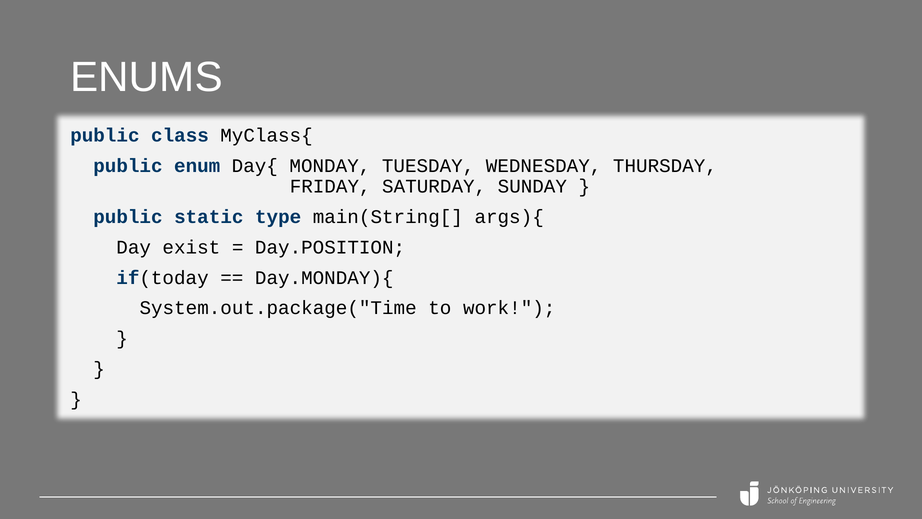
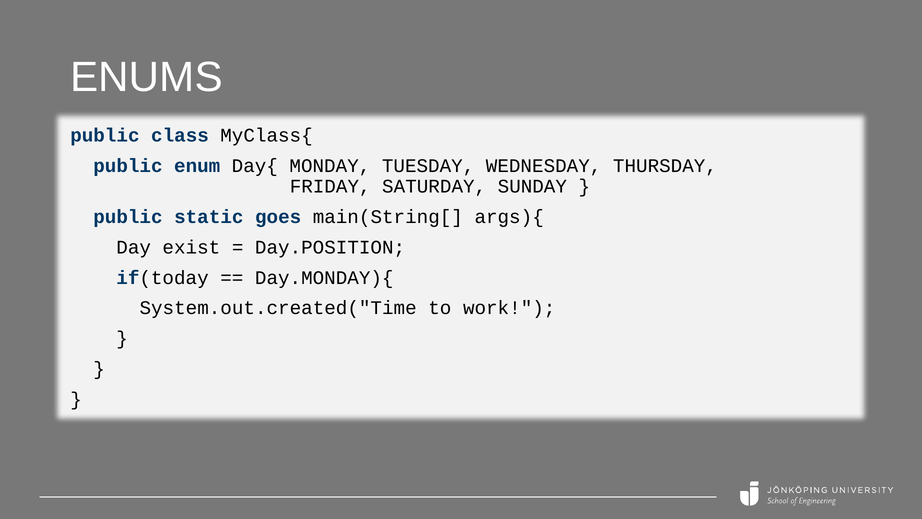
type: type -> goes
System.out.package("Time: System.out.package("Time -> System.out.created("Time
